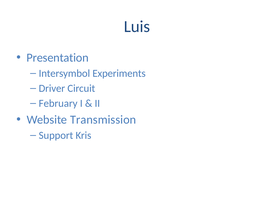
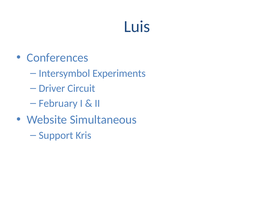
Presentation: Presentation -> Conferences
Transmission: Transmission -> Simultaneous
